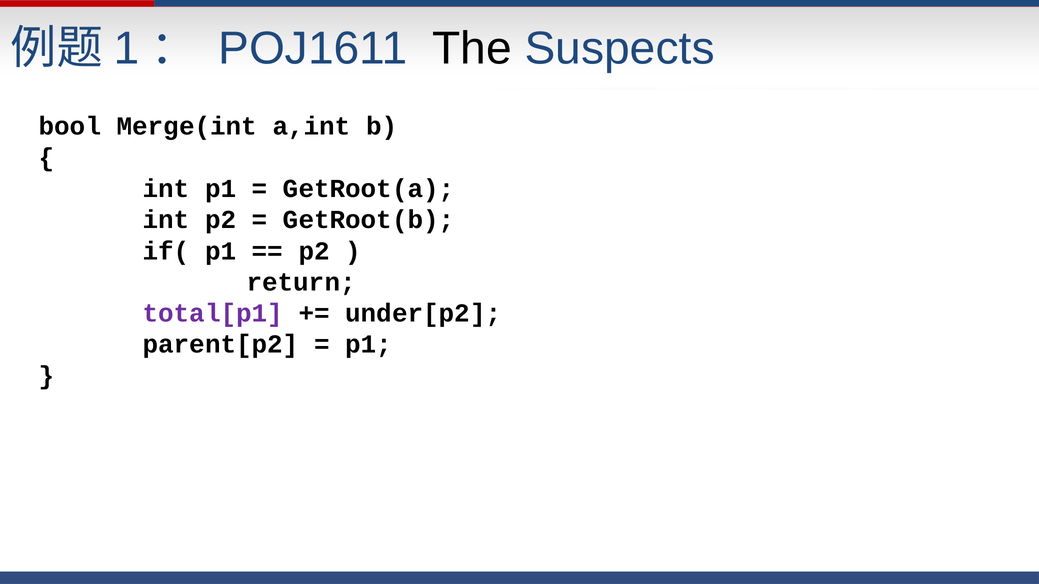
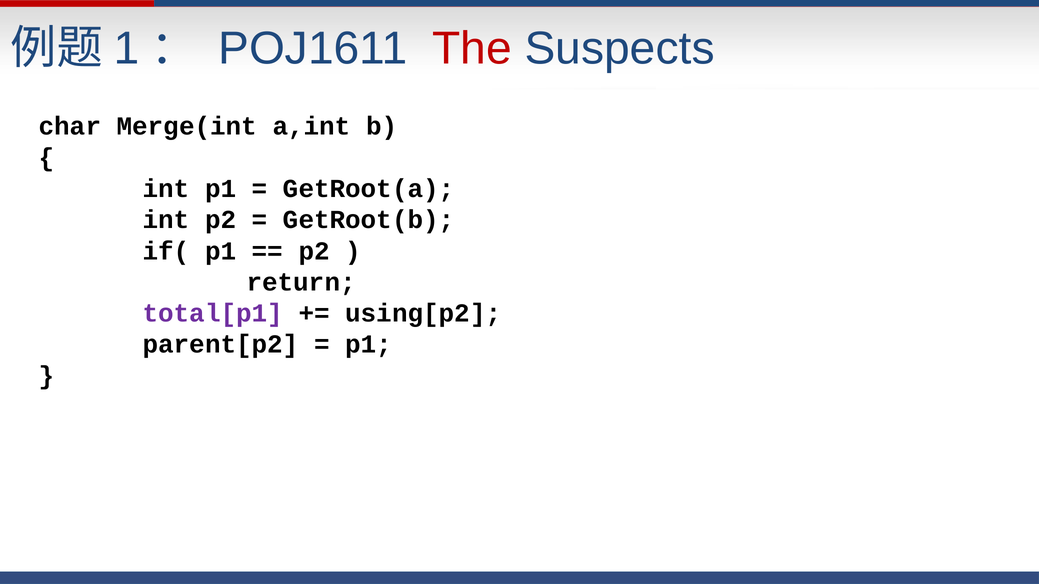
The colour: black -> red
bool: bool -> char
under[p2: under[p2 -> using[p2
